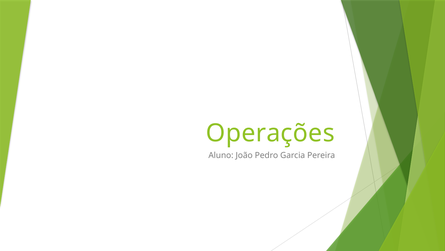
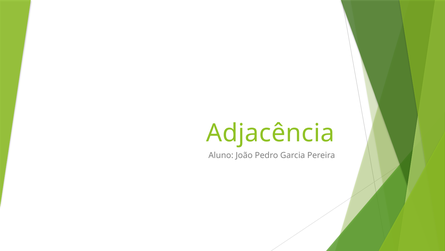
Operações: Operações -> Adjacência
